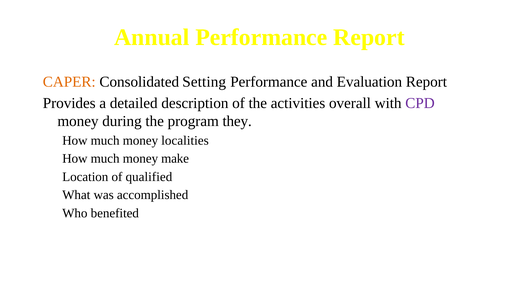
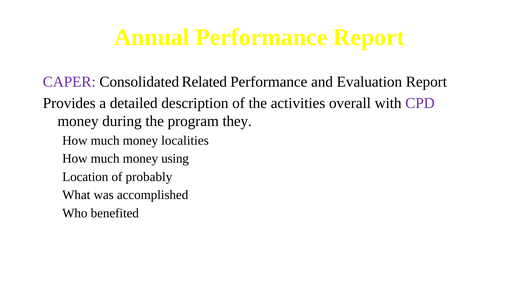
CAPER colour: orange -> purple
Setting: Setting -> Related
make: make -> using
qualified: qualified -> probably
